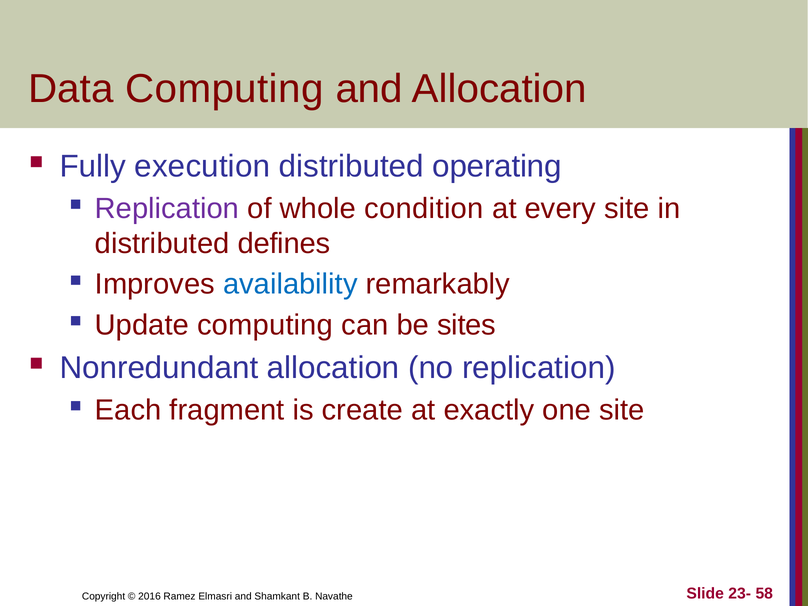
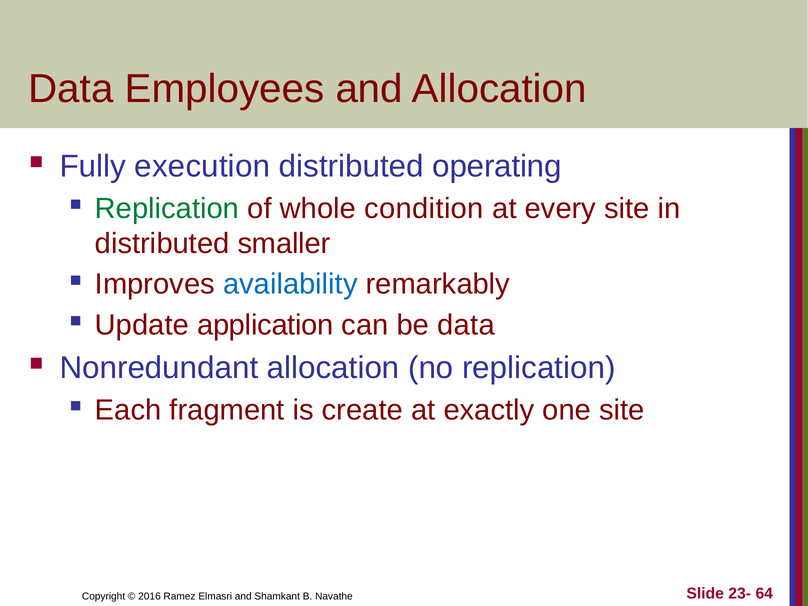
Data Computing: Computing -> Employees
Replication at (167, 209) colour: purple -> green
defines: defines -> smaller
Update computing: computing -> application
be sites: sites -> data
58: 58 -> 64
